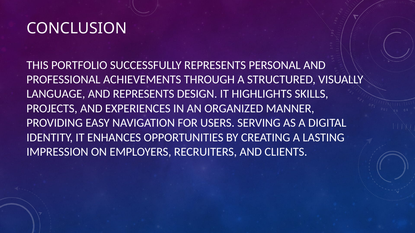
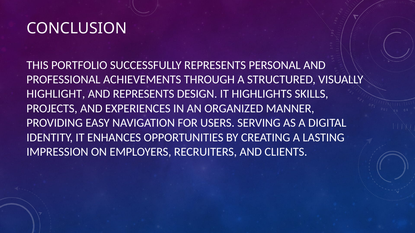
LANGUAGE: LANGUAGE -> HIGHLIGHT
